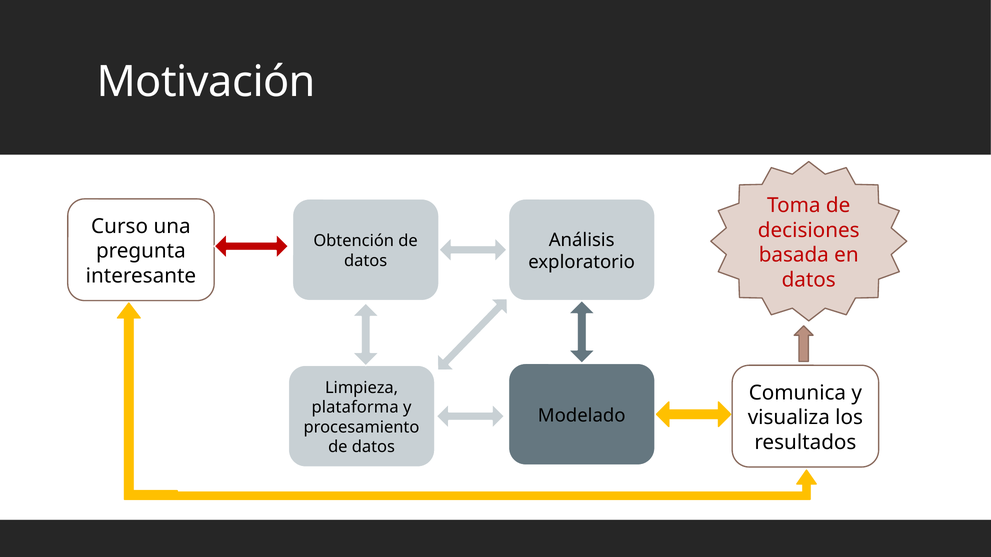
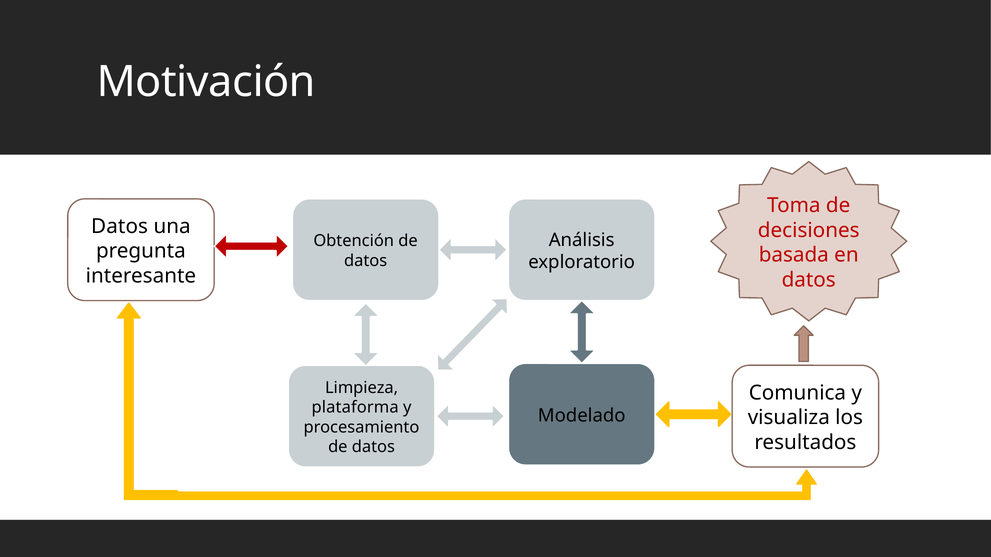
Curso at (120, 227): Curso -> Datos
